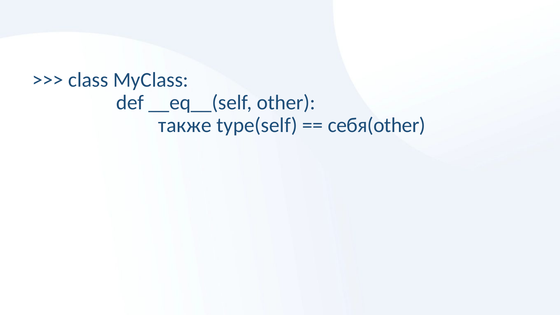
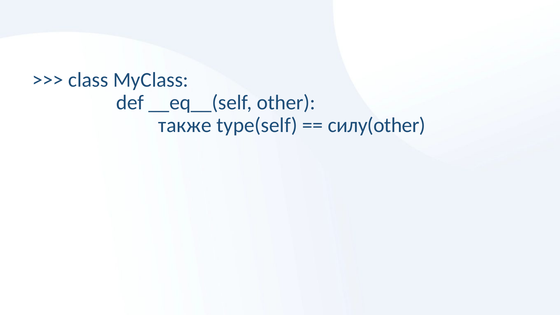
себя(other: себя(other -> силу(other
